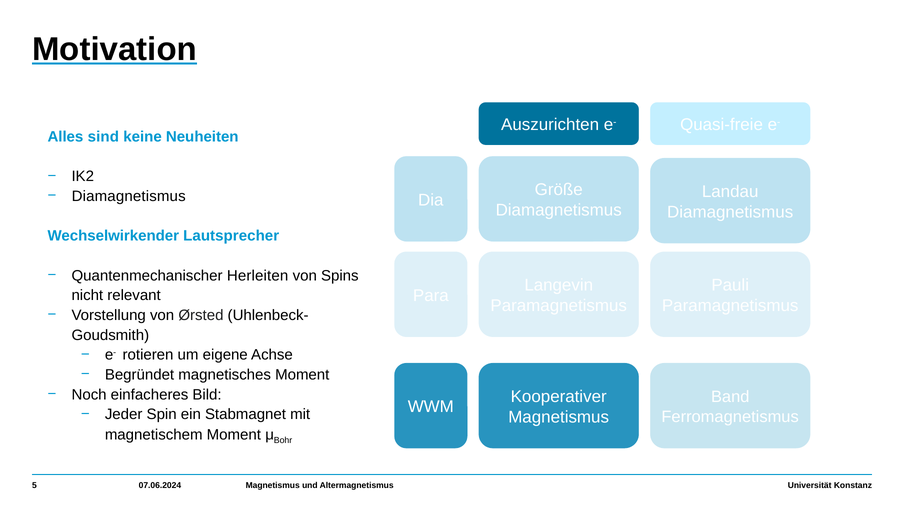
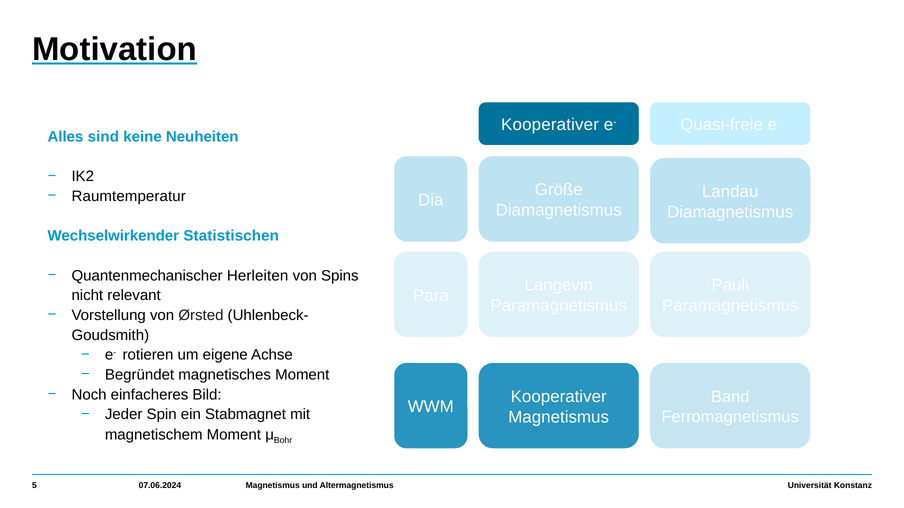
Auszurichten at (550, 125): Auszurichten -> Kooperativer
Diamagnetismus at (129, 196): Diamagnetismus -> Raumtemperatur
Lautsprecher: Lautsprecher -> Statistischen
